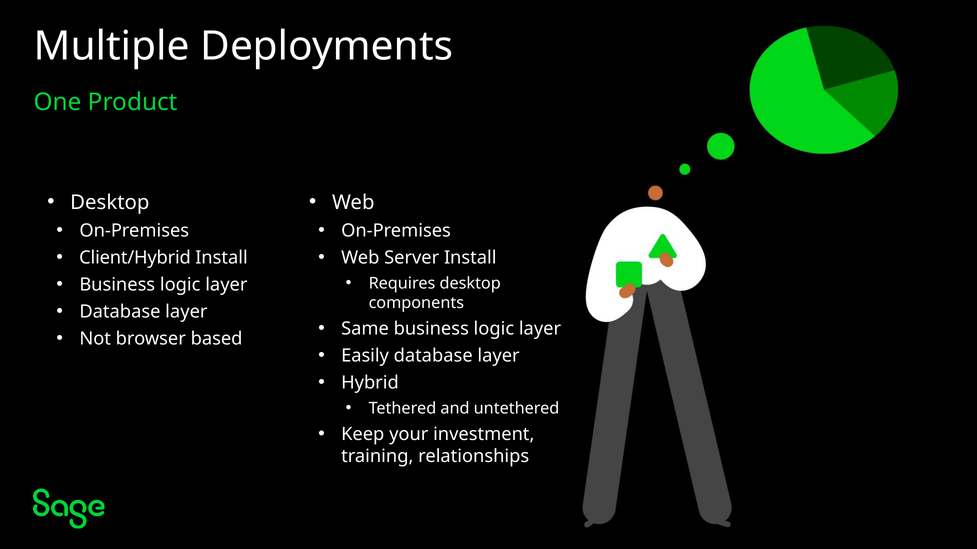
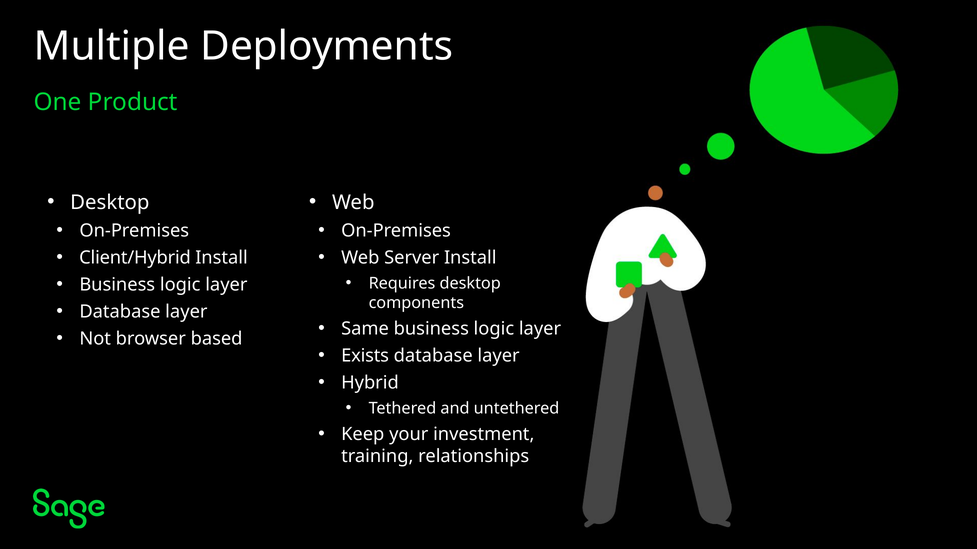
Easily: Easily -> Exists
